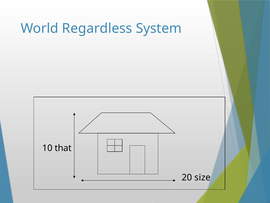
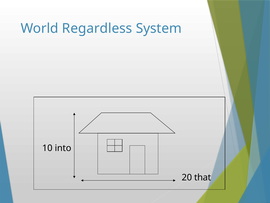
that: that -> into
size: size -> that
